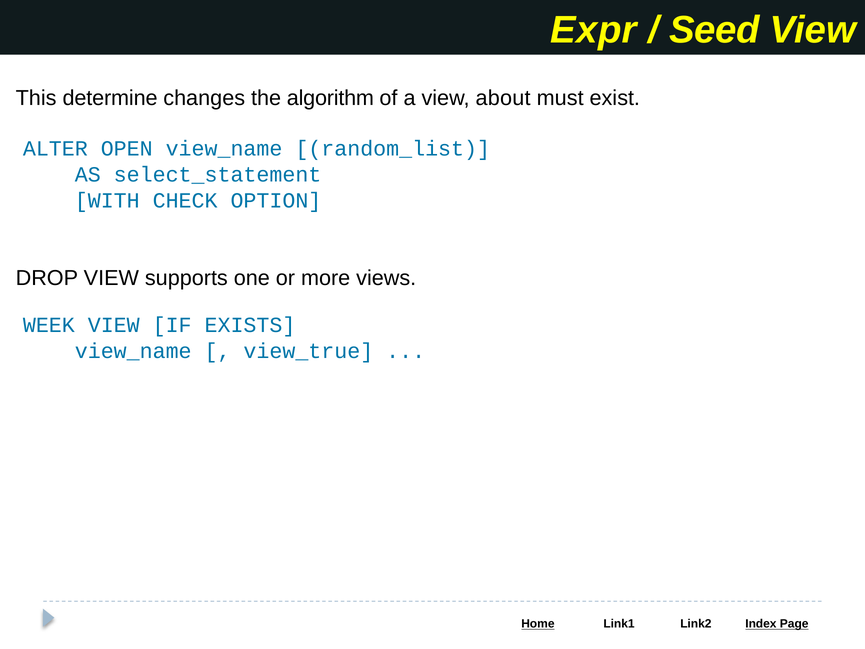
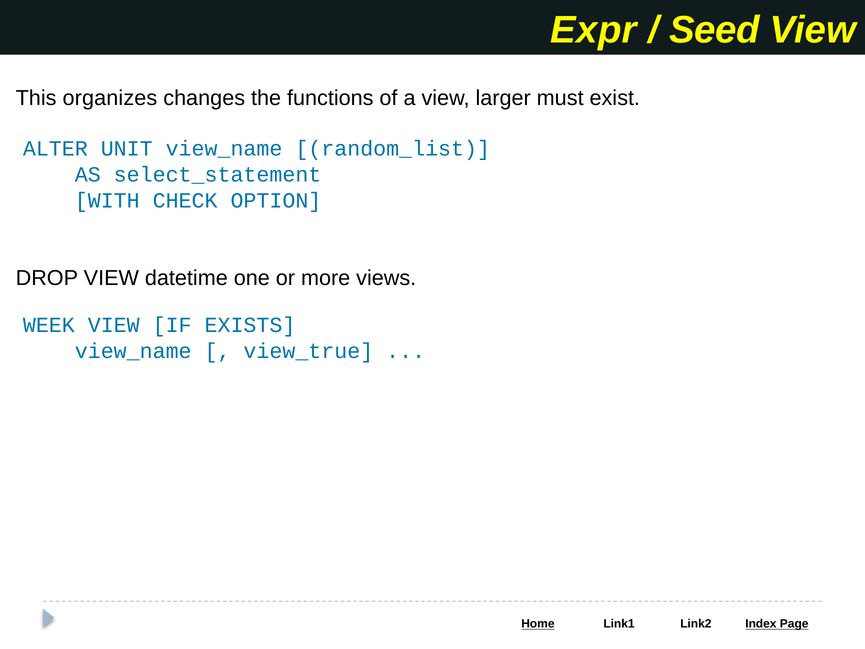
determine: determine -> organizes
algorithm: algorithm -> functions
about: about -> larger
OPEN: OPEN -> UNIT
supports: supports -> datetime
